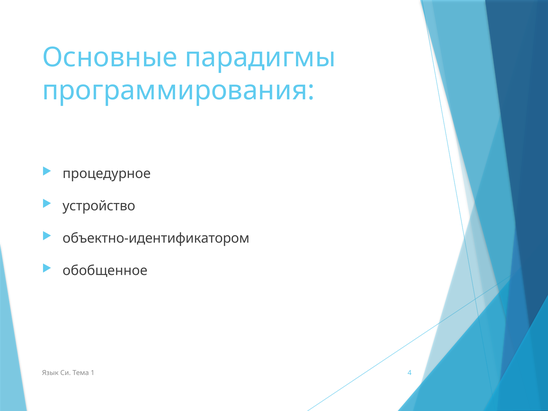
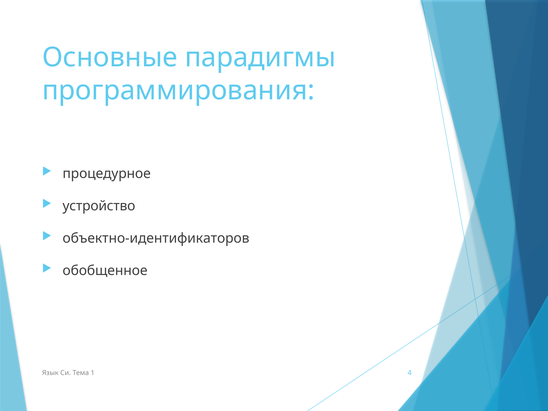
объектно-идентификатором: объектно-идентификатором -> объектно-идентификаторов
